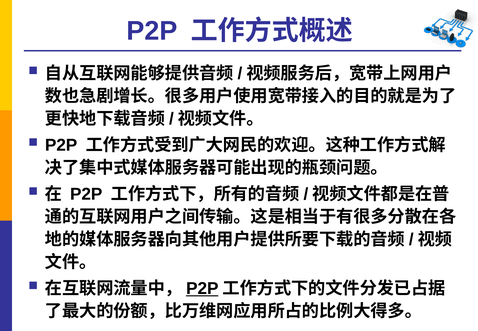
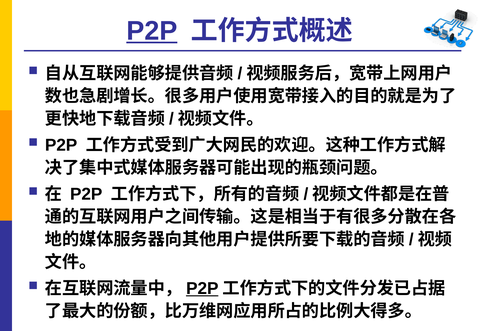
P2P at (152, 31) underline: none -> present
